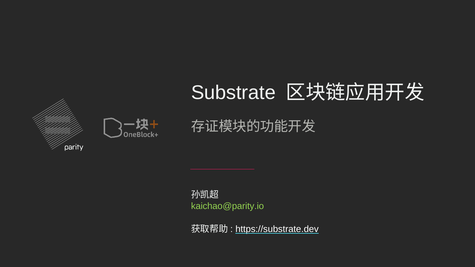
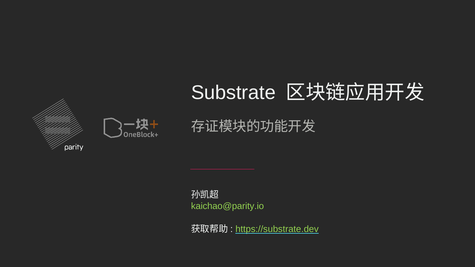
https://substrate.dev colour: white -> light green
